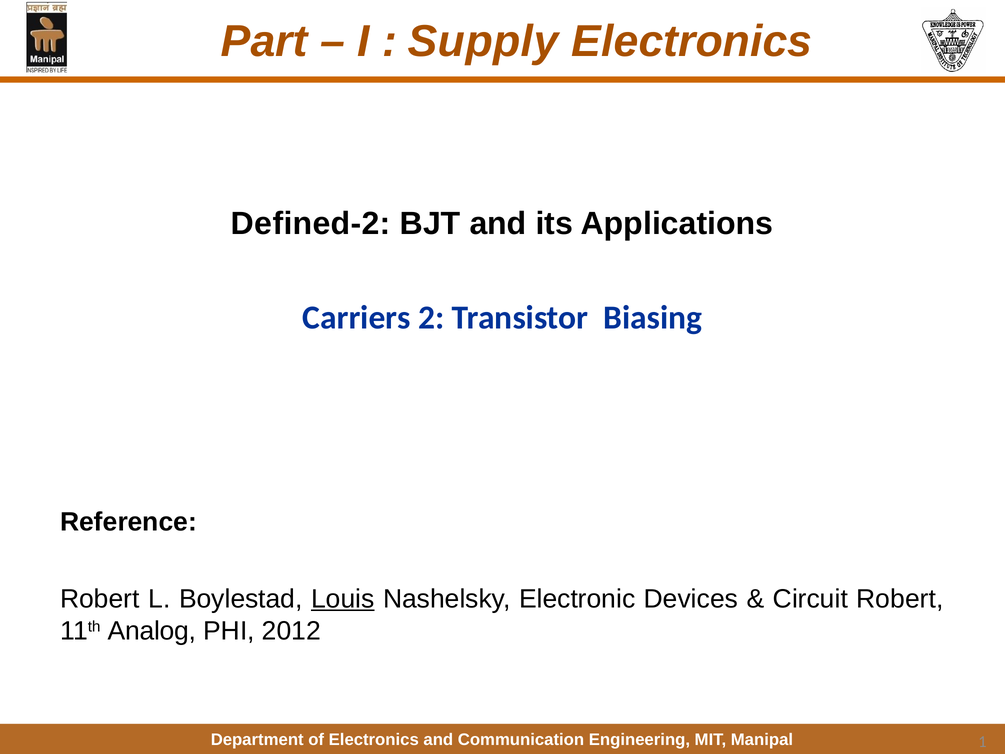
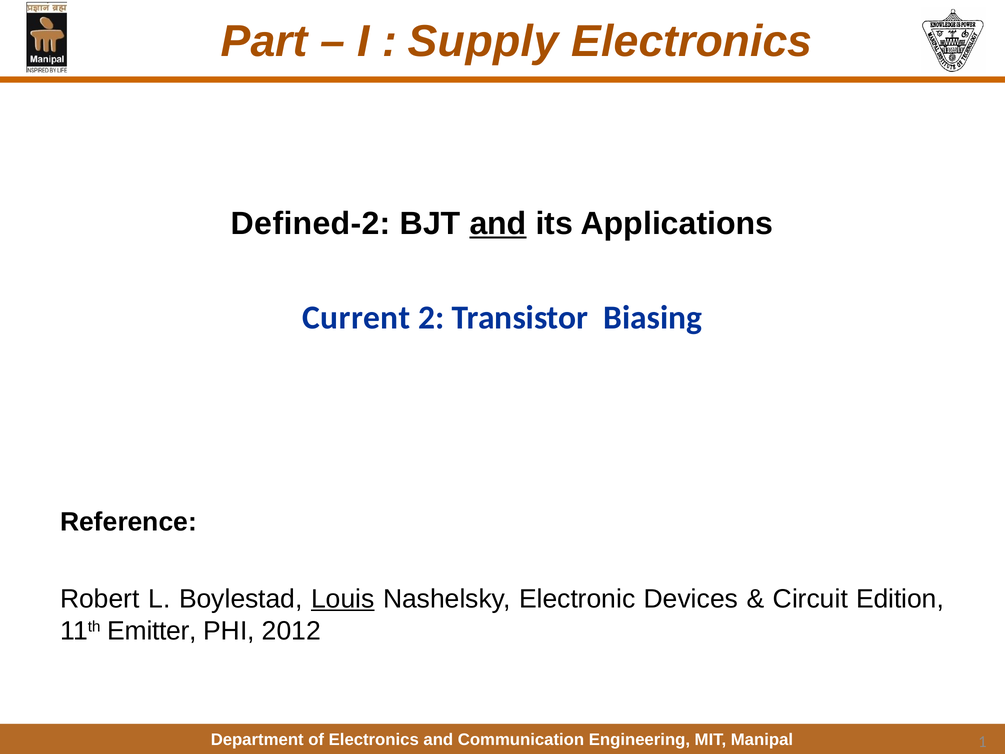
and at (498, 224) underline: none -> present
Carriers: Carriers -> Current
Circuit Robert: Robert -> Edition
Analog: Analog -> Emitter
